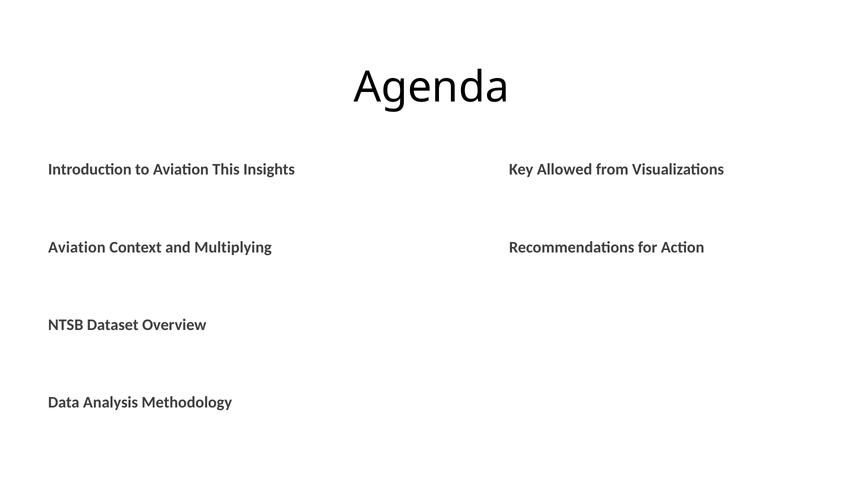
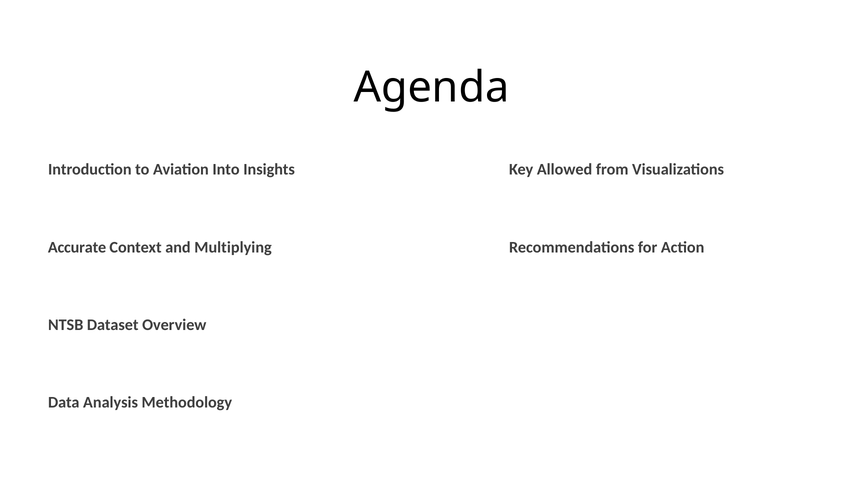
This: This -> Into
Aviation at (77, 247): Aviation -> Accurate
